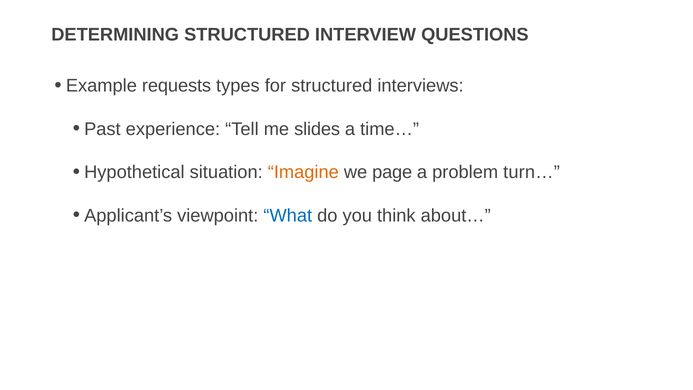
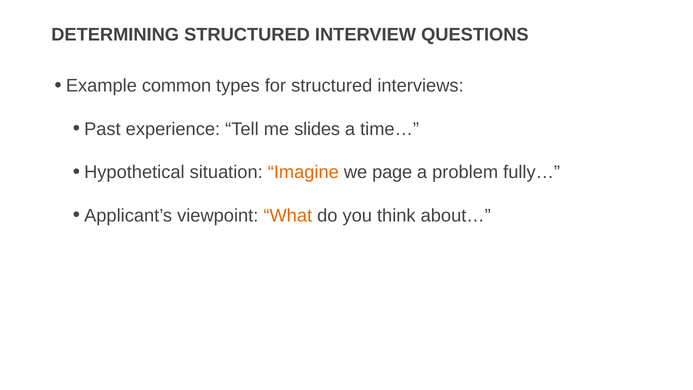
requests: requests -> common
turn…: turn… -> fully…
What colour: blue -> orange
